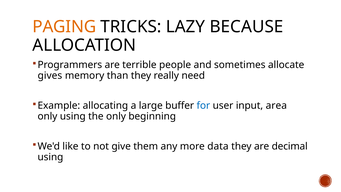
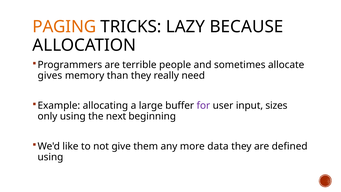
for colour: blue -> purple
area: area -> sizes
the only: only -> next
decimal: decimal -> defined
